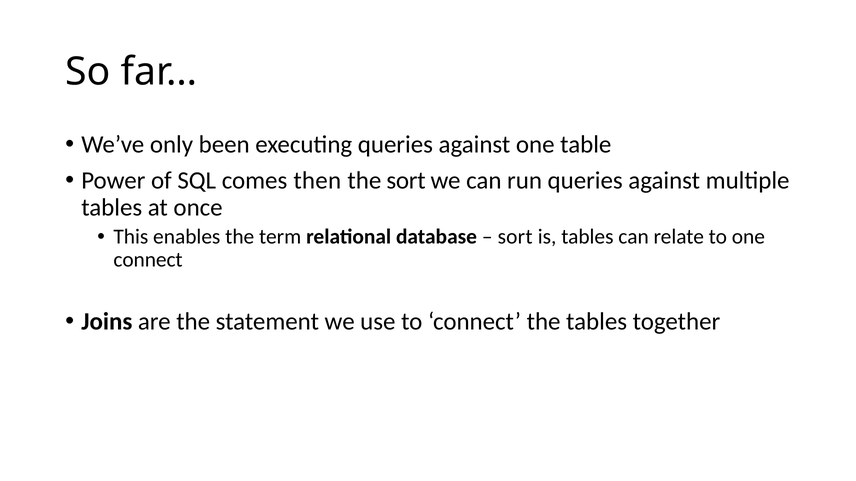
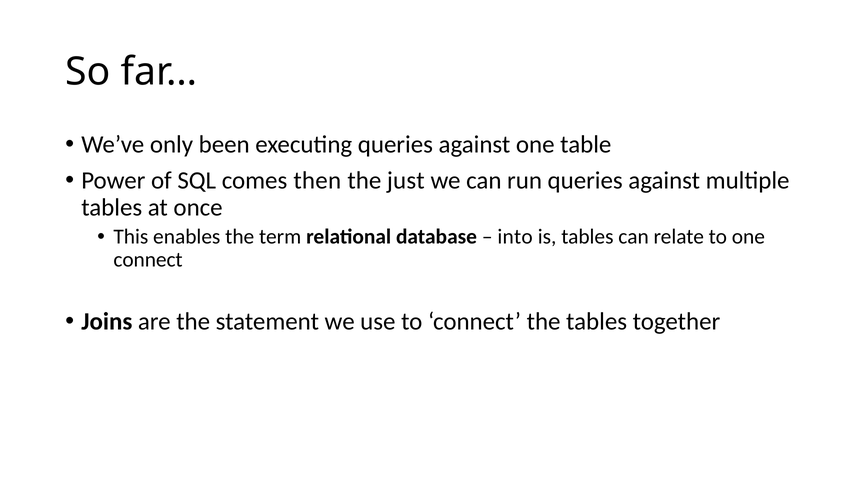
the sort: sort -> just
sort at (515, 237): sort -> into
